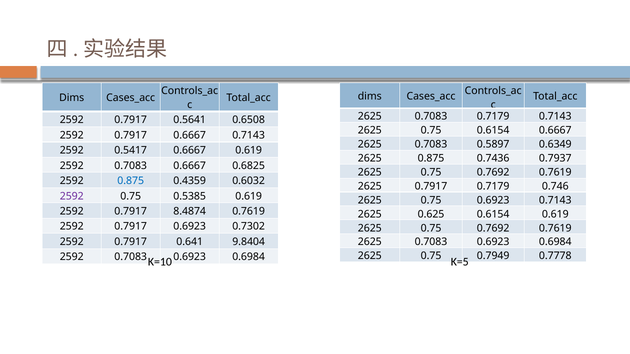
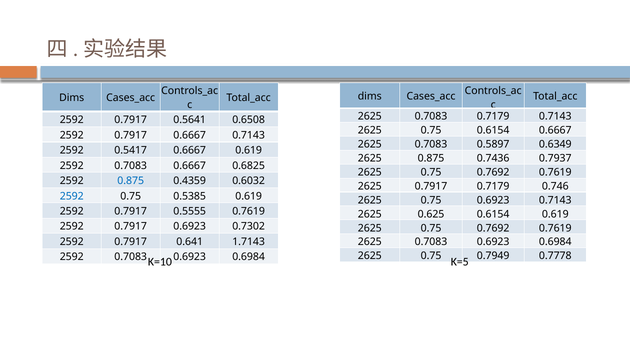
2592 at (72, 196) colour: purple -> blue
8.4874: 8.4874 -> 0.5555
9.8404: 9.8404 -> 1.7143
